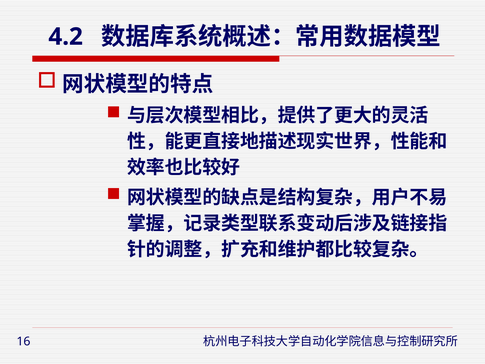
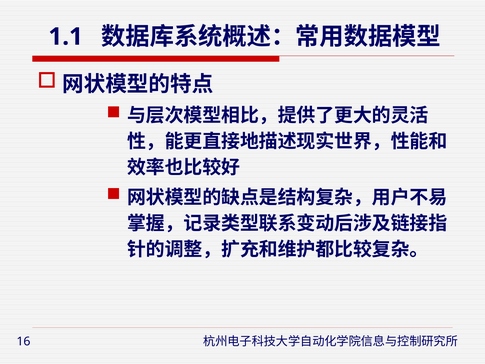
4.2: 4.2 -> 1.1
